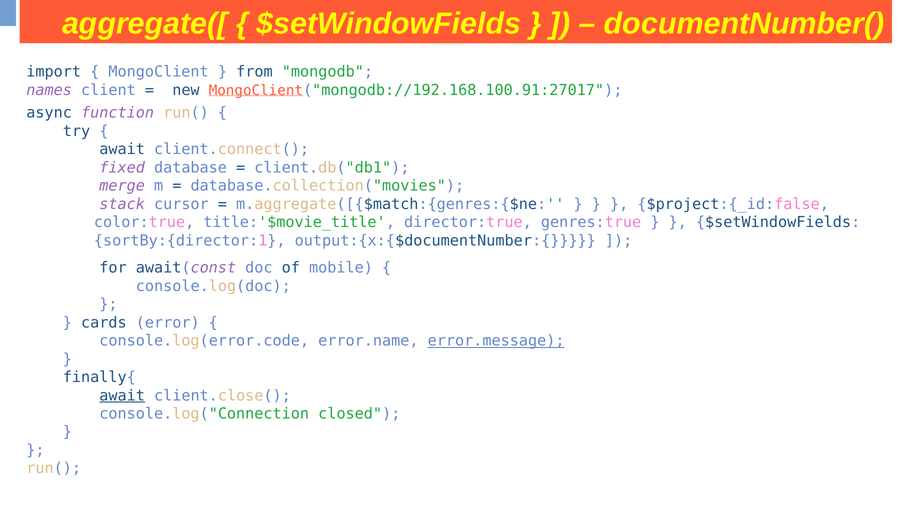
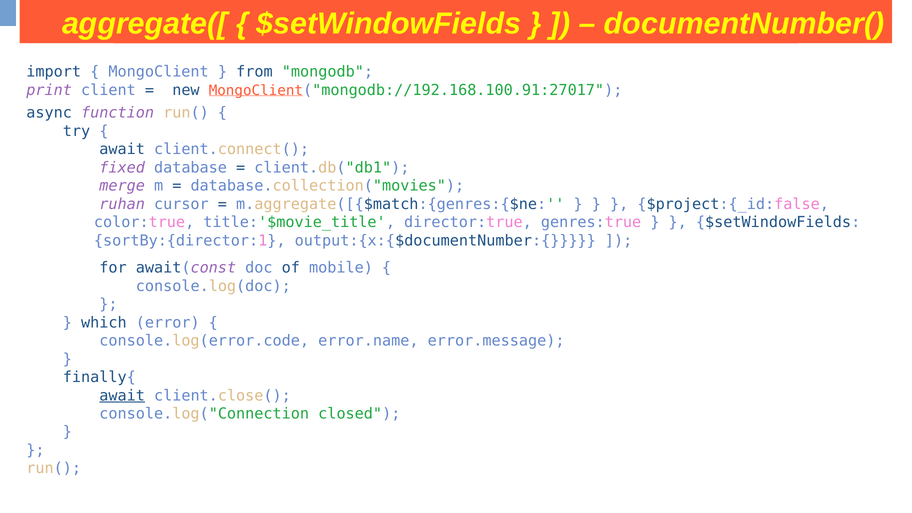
names: names -> print
stack: stack -> ruhan
cards: cards -> which
error.message underline: present -> none
